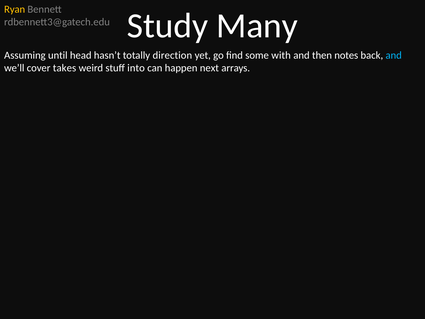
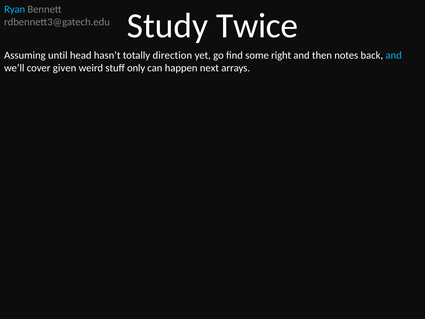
Ryan colour: yellow -> light blue
Many: Many -> Twice
with: with -> right
takes: takes -> given
into: into -> only
